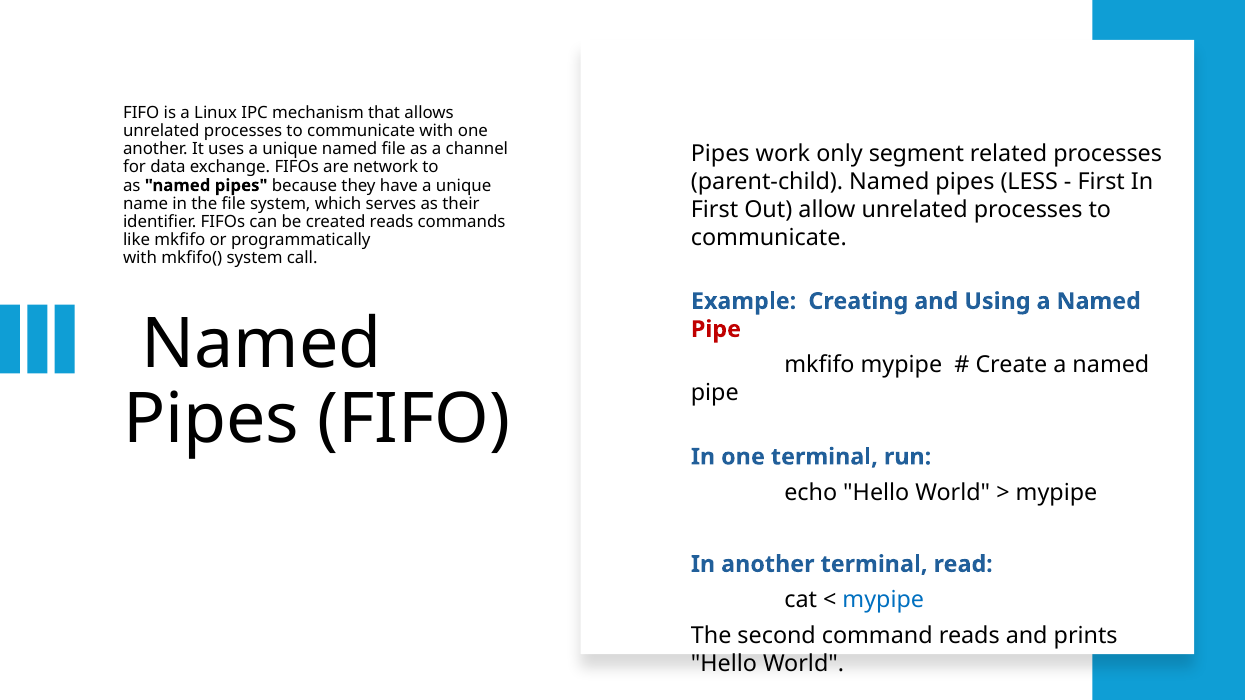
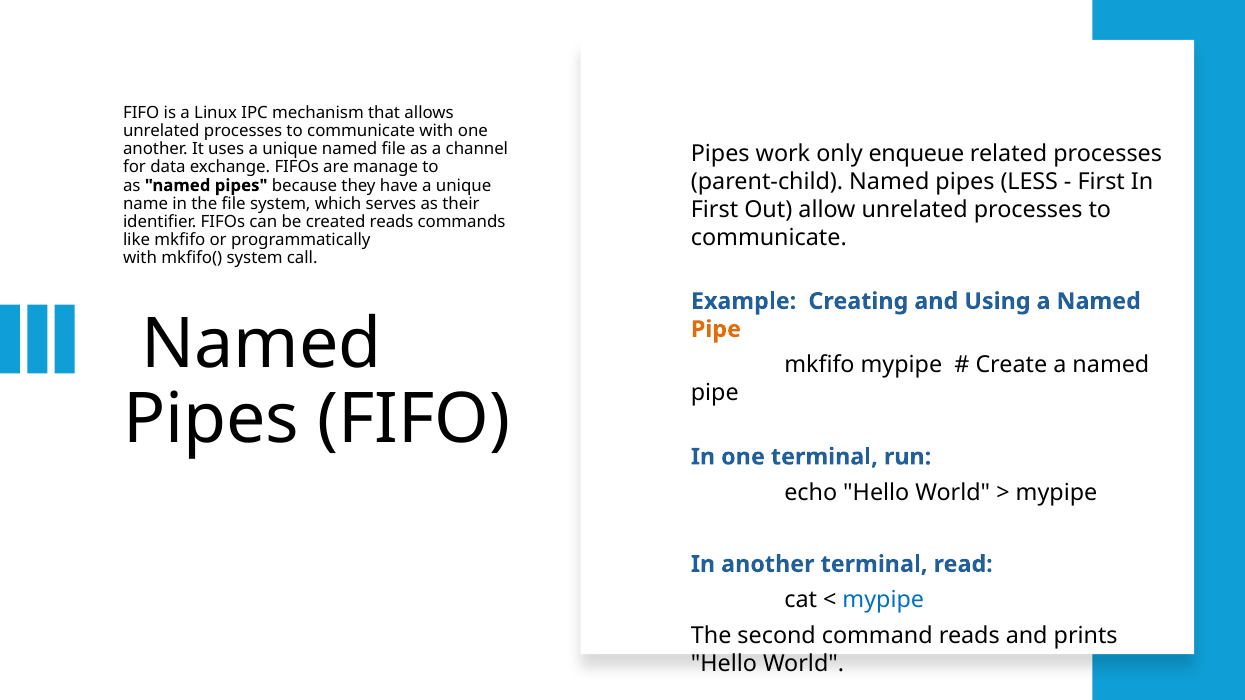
segment: segment -> enqueue
network: network -> manage
Pipe at (716, 329) colour: red -> orange
